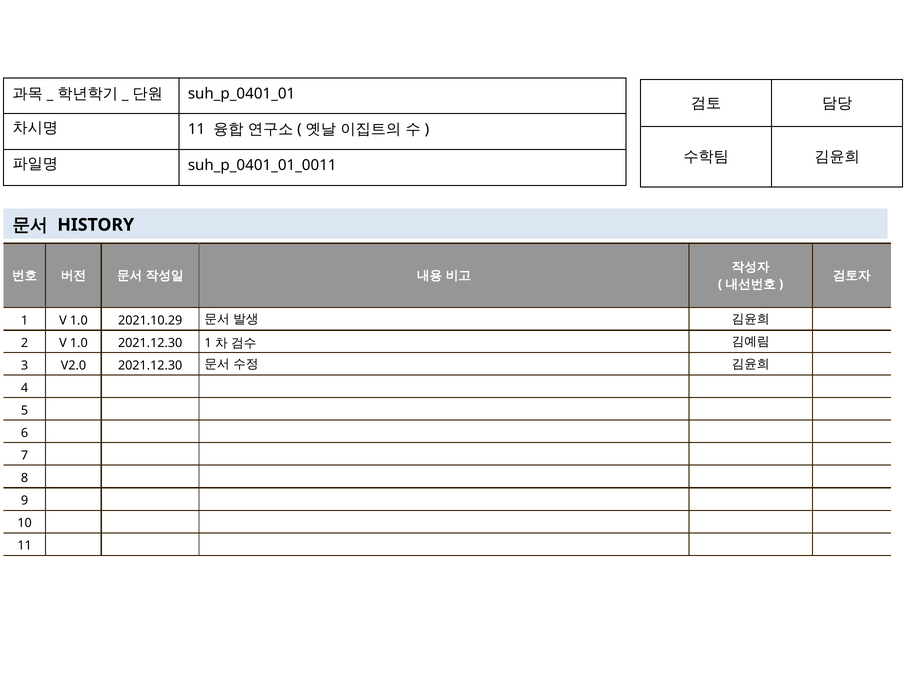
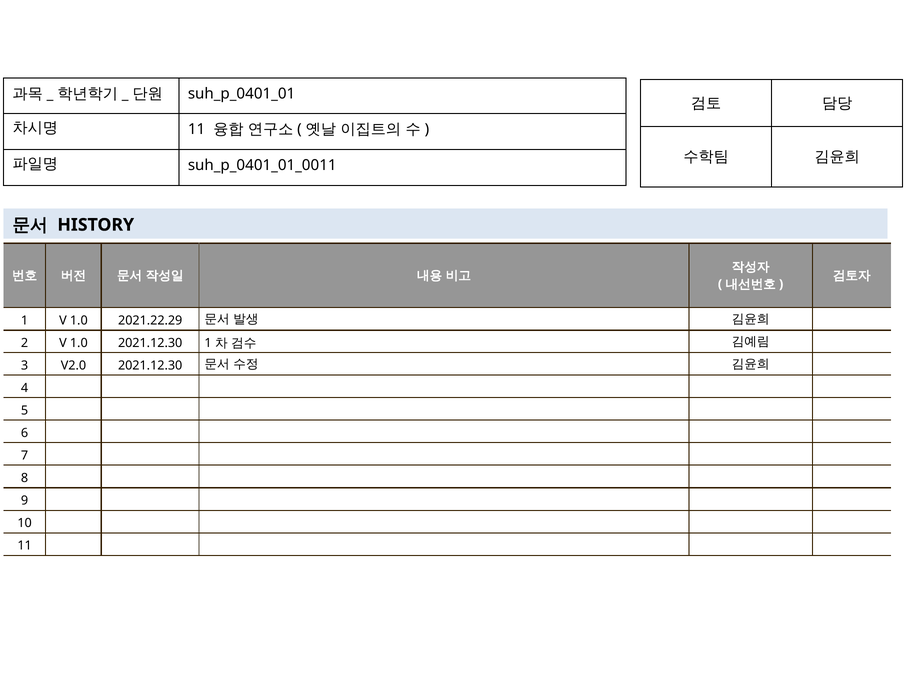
2021.10.29: 2021.10.29 -> 2021.22.29
